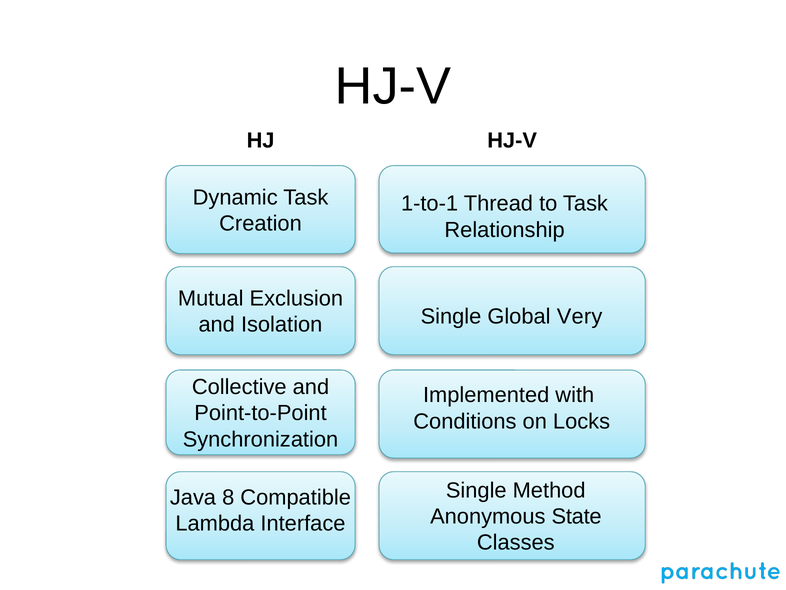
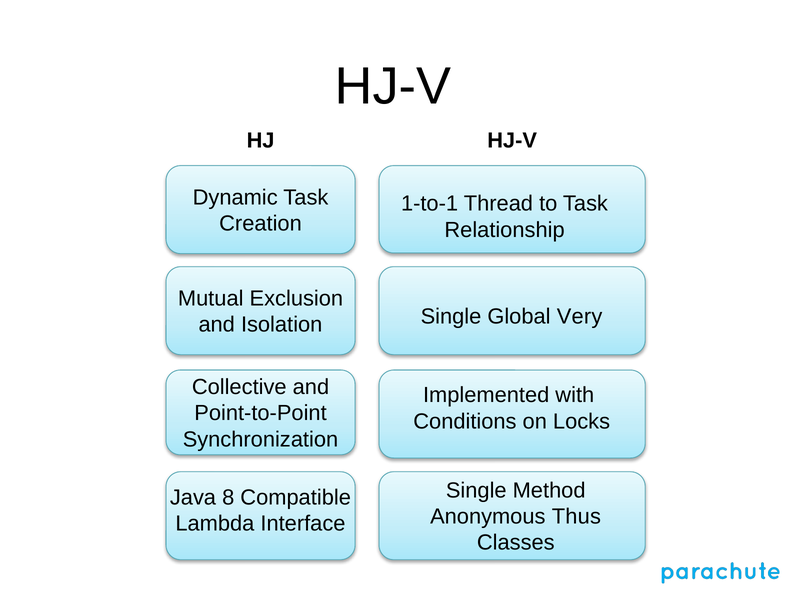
State: State -> Thus
